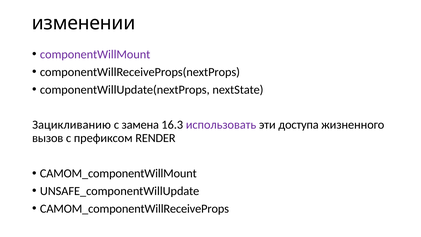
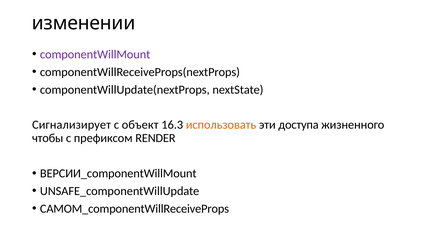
Зацикливанию: Зацикливанию -> Сигнализирует
замена: замена -> объект
использовать colour: purple -> orange
вызов: вызов -> чтобы
САМОМ_componentWillMount: САМОМ_componentWillMount -> ВЕРСИИ_componentWillMount
